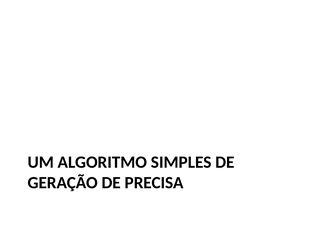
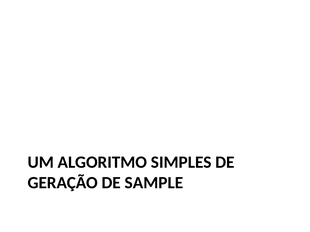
PRECISA: PRECISA -> SAMPLE
